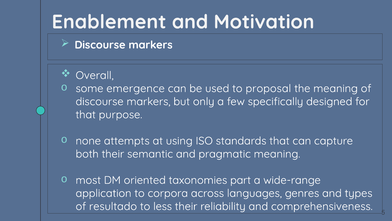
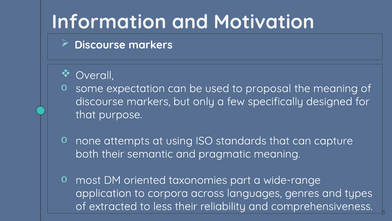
Enablement: Enablement -> Information
emergence: emergence -> expectation
resultado: resultado -> extracted
